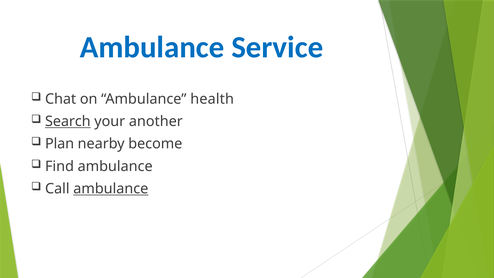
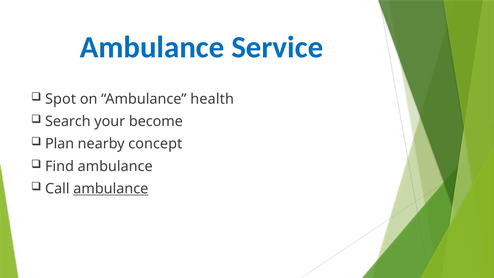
Chat: Chat -> Spot
Search underline: present -> none
another: another -> become
become: become -> concept
